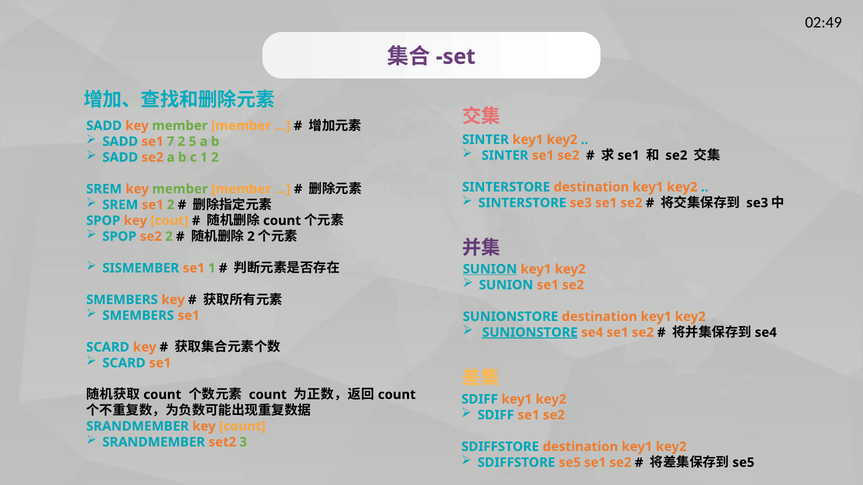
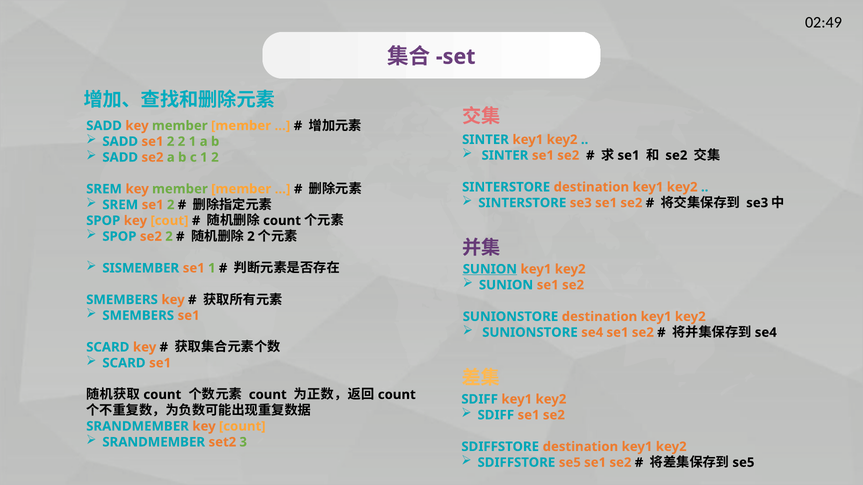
SADD se1 7: 7 -> 2
2 5: 5 -> 1
SUNIONSTORE at (530, 333) underline: present -> none
